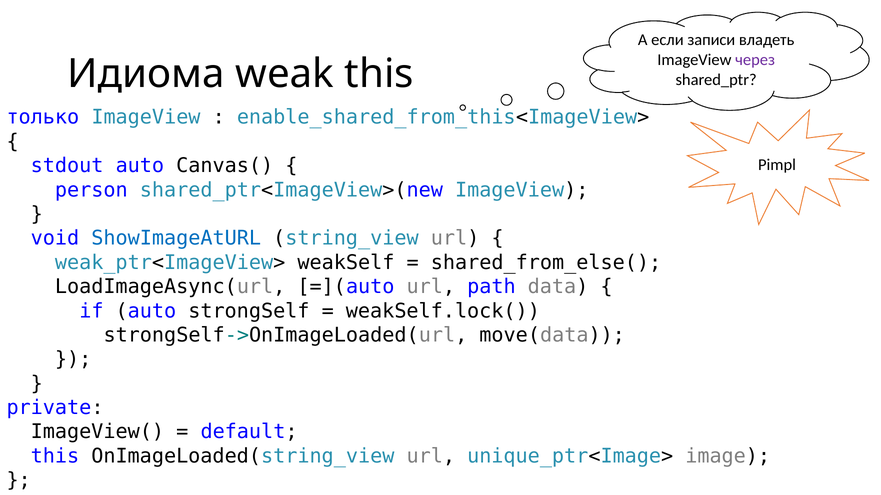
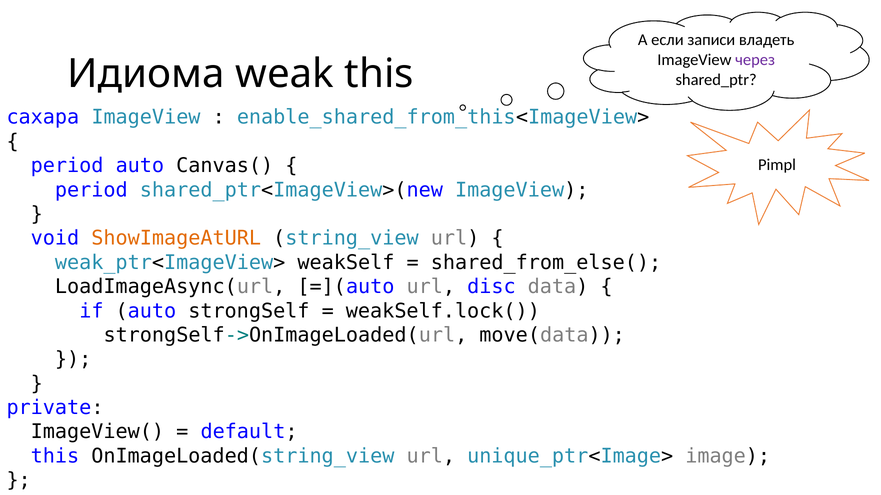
только: только -> сахара
stdout at (67, 166): stdout -> period
person at (91, 190): person -> period
ShowImageAtURL colour: blue -> orange
path: path -> disc
